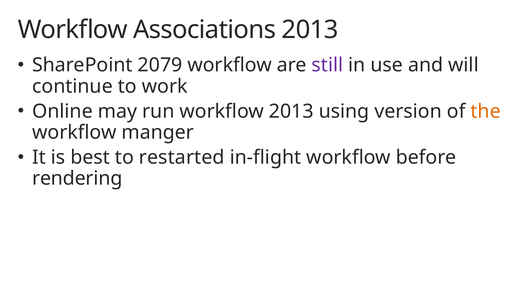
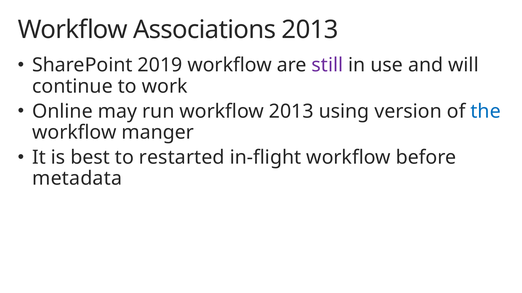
2079: 2079 -> 2019
the colour: orange -> blue
rendering: rendering -> metadata
